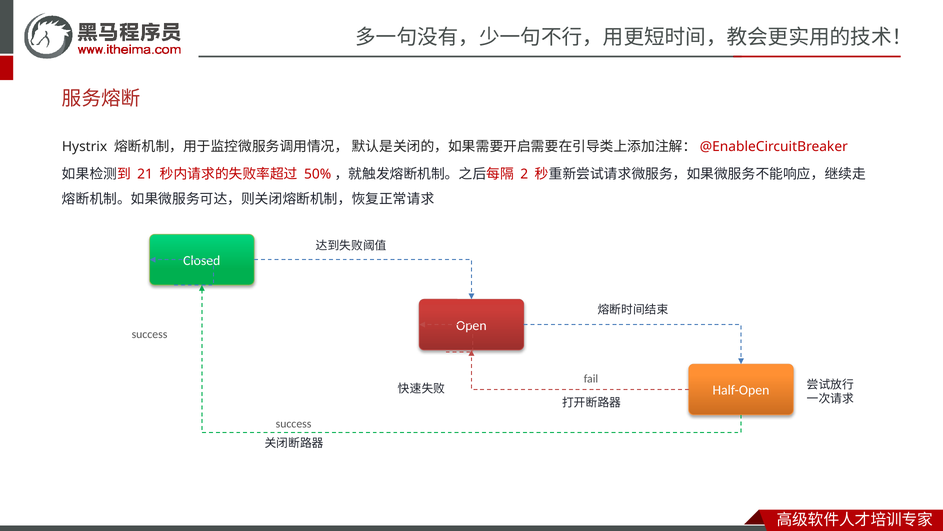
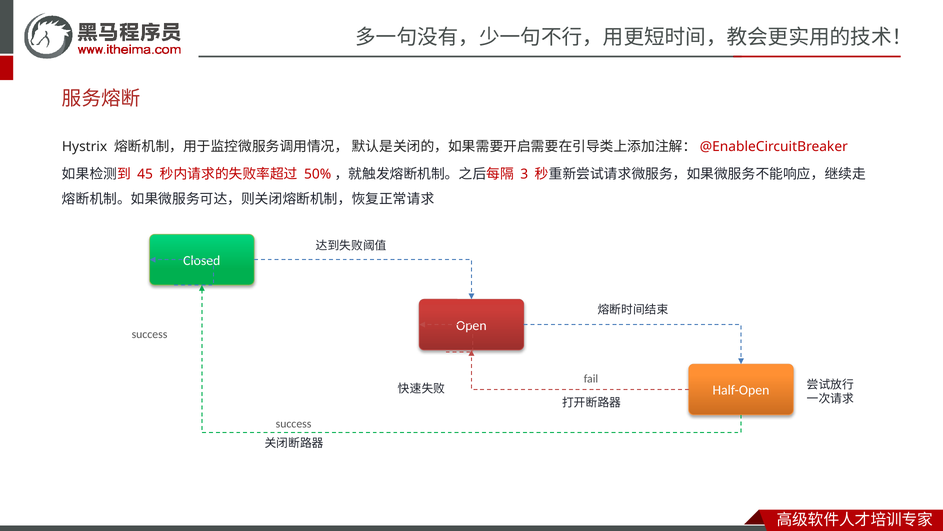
21: 21 -> 45
2: 2 -> 3
